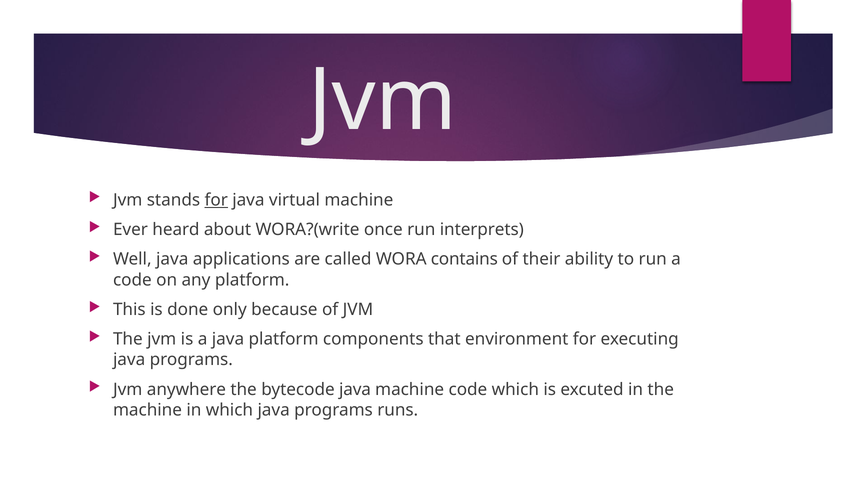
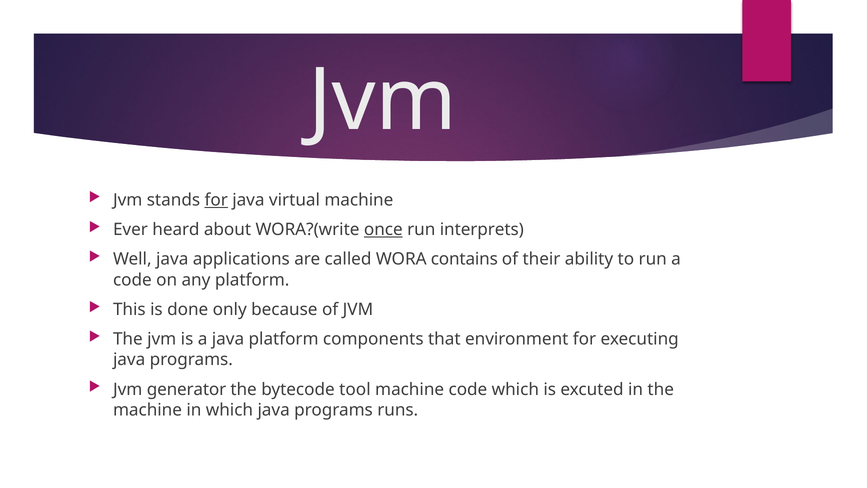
once underline: none -> present
anywhere: anywhere -> generator
bytecode java: java -> tool
